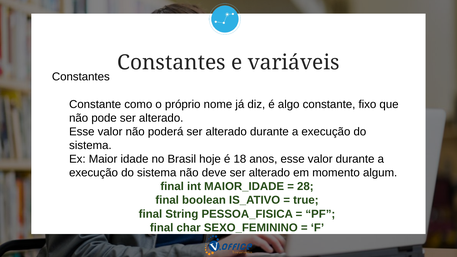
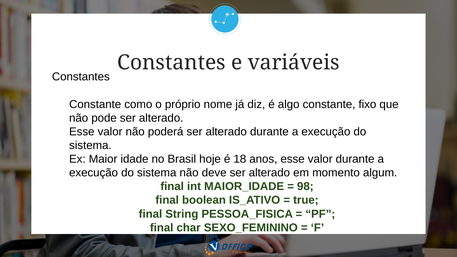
28: 28 -> 98
